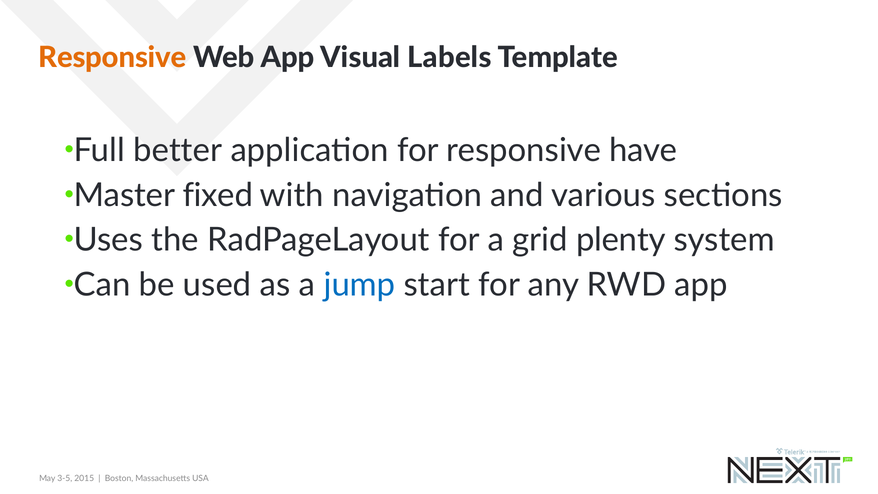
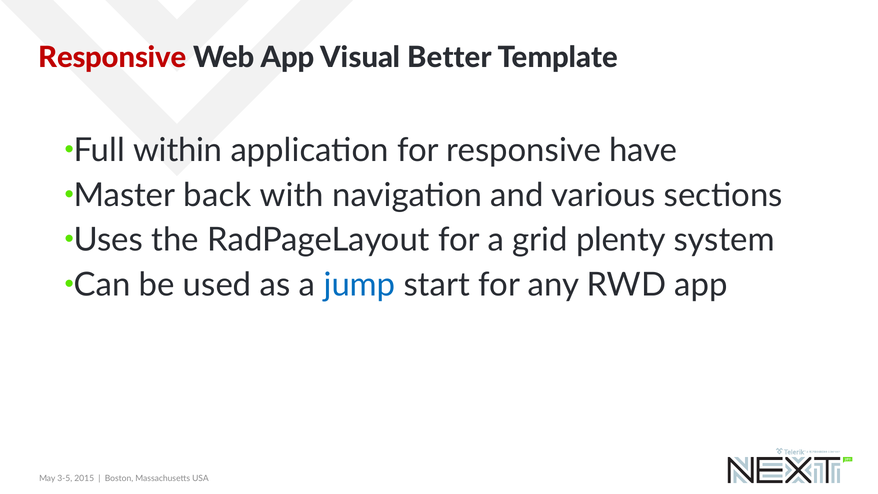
Responsive at (112, 57) colour: orange -> red
Labels: Labels -> Better
better: better -> within
fixed: fixed -> back
